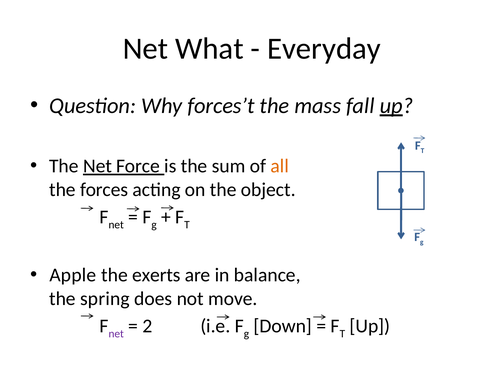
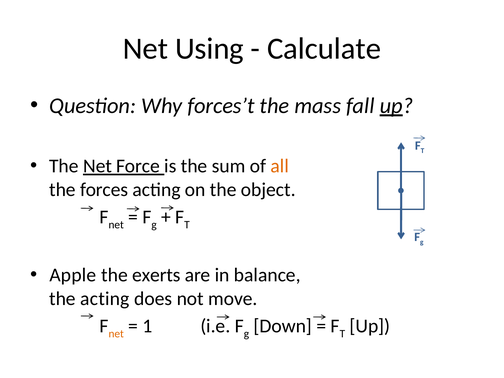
What: What -> Using
Everyday: Everyday -> Calculate
the spring: spring -> acting
net at (116, 334) colour: purple -> orange
2: 2 -> 1
